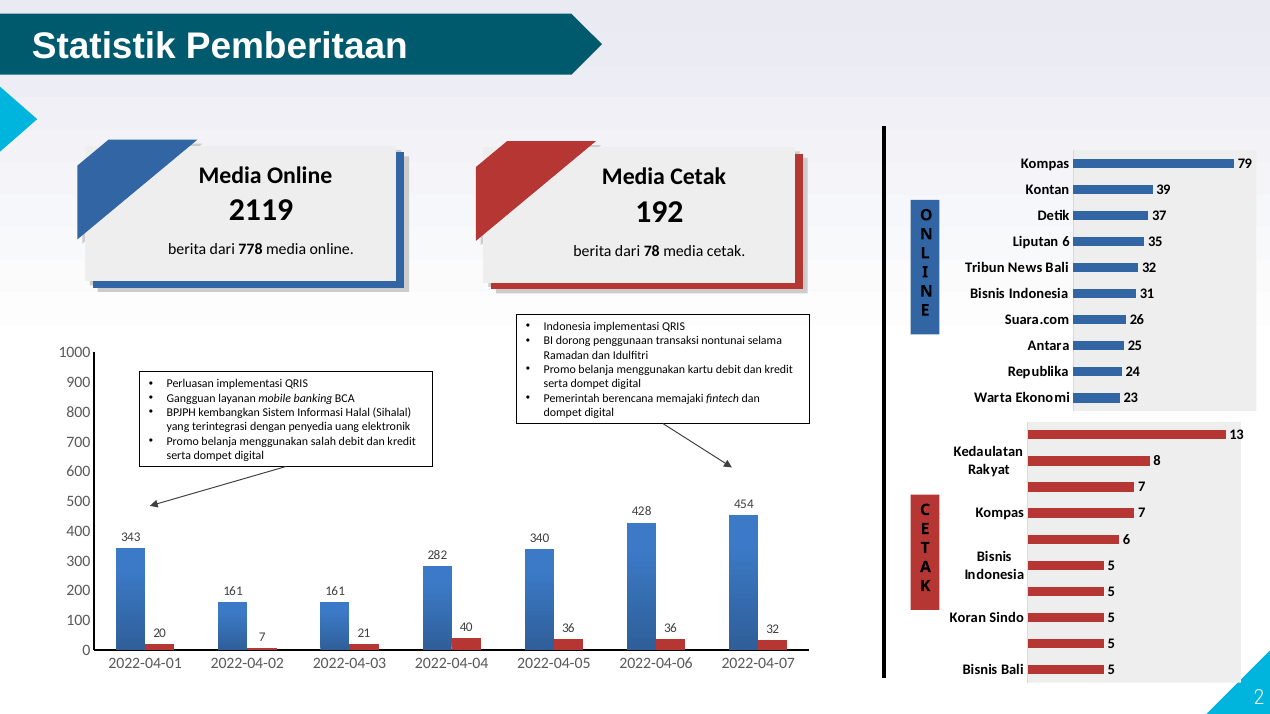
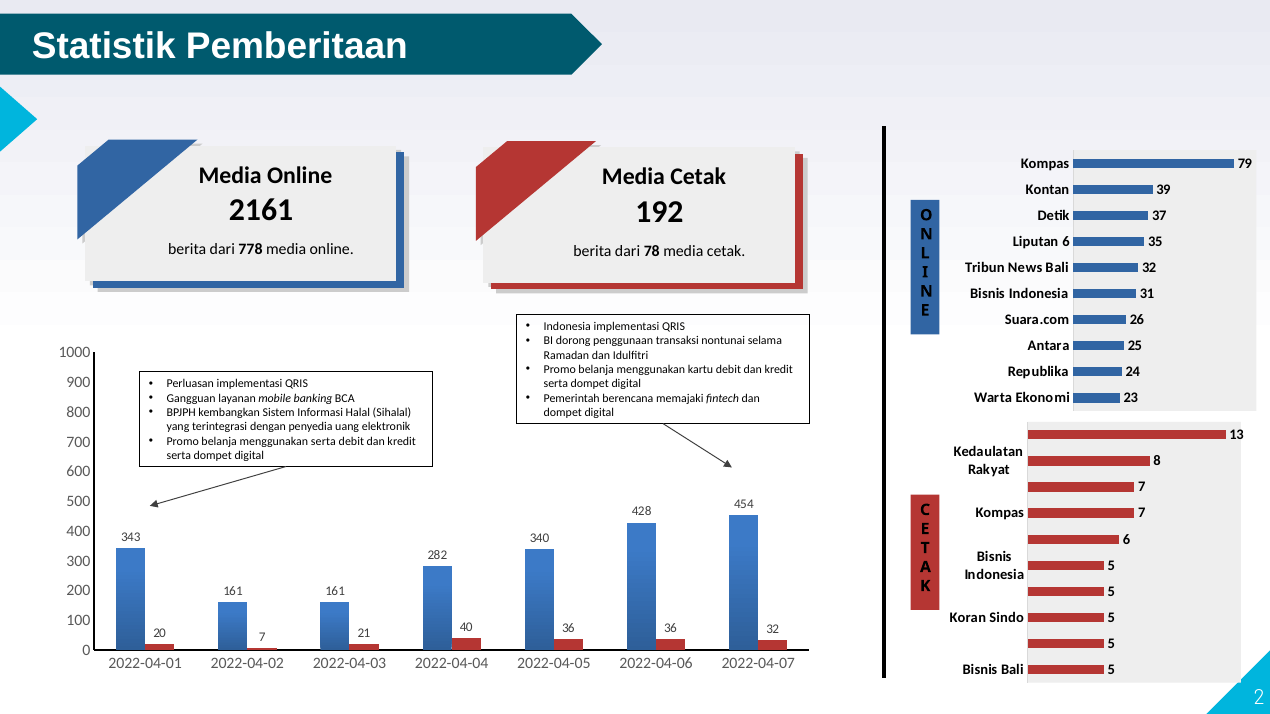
2119: 2119 -> 2161
menggunakan salah: salah -> serta
